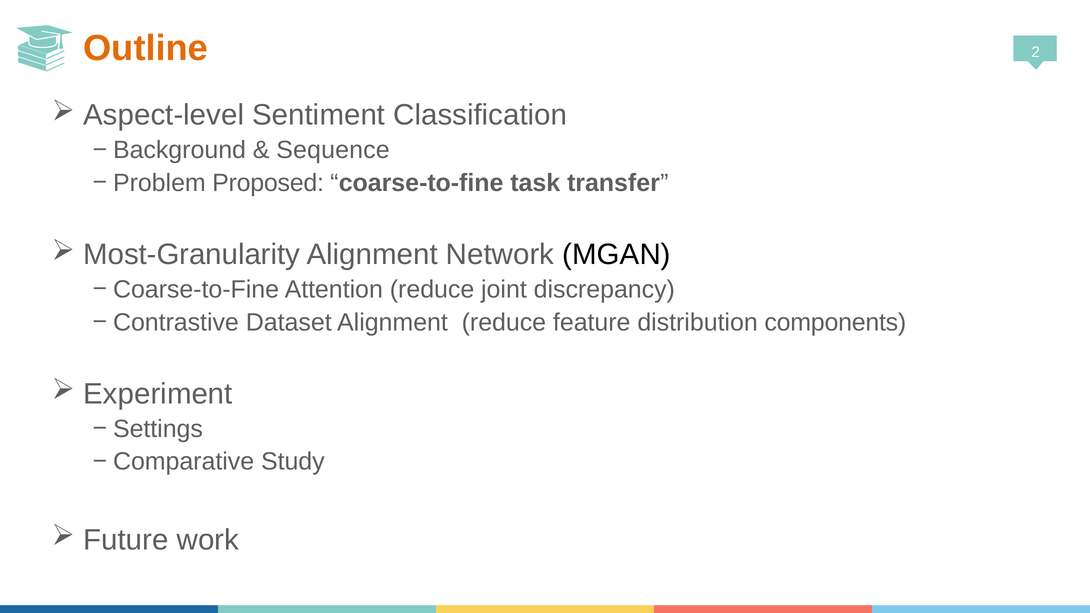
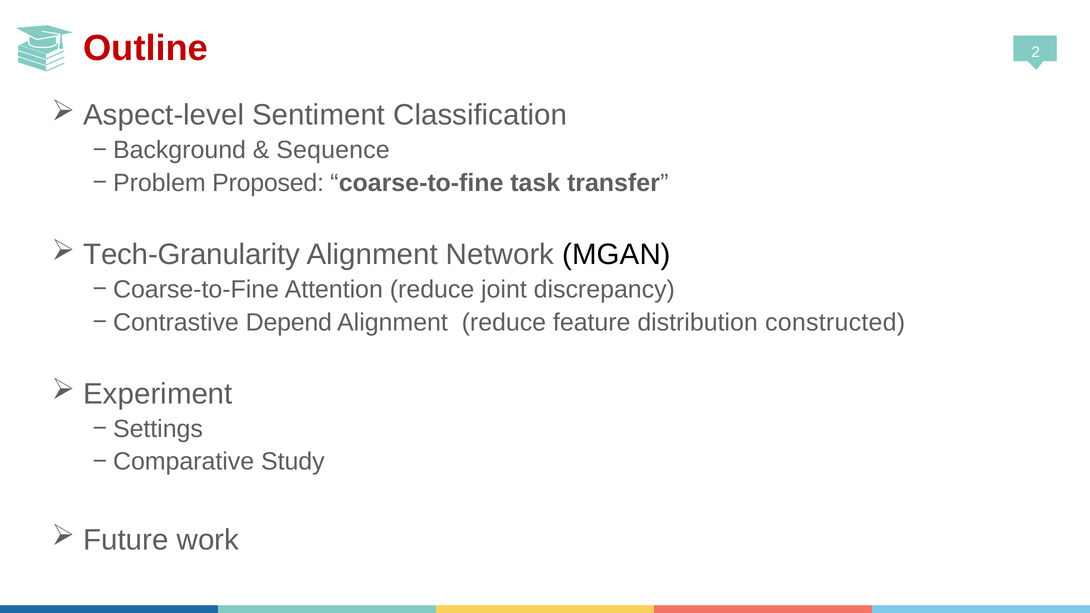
Outline colour: orange -> red
Most-Granularity: Most-Granularity -> Tech-Granularity
Dataset: Dataset -> Depend
components: components -> constructed
